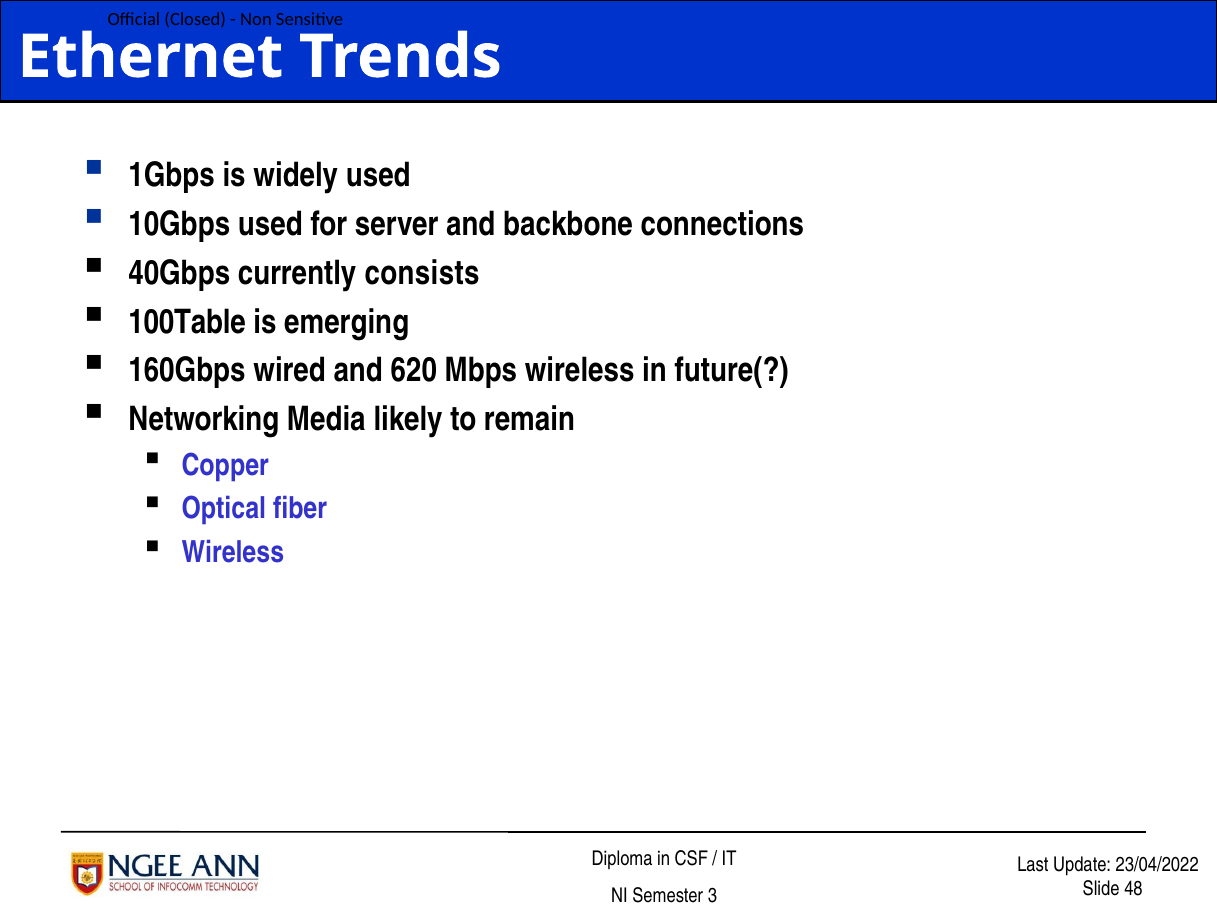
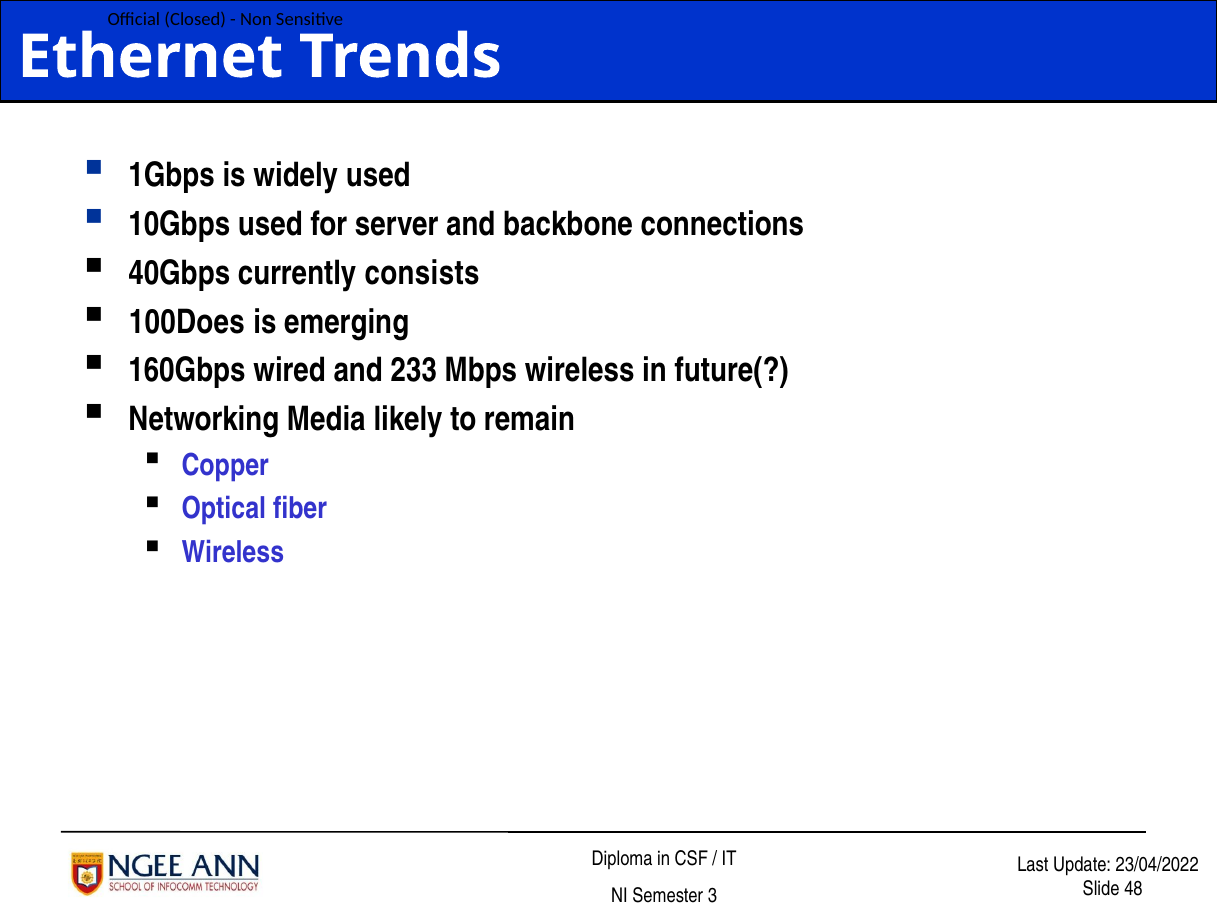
100Table: 100Table -> 100Does
620: 620 -> 233
